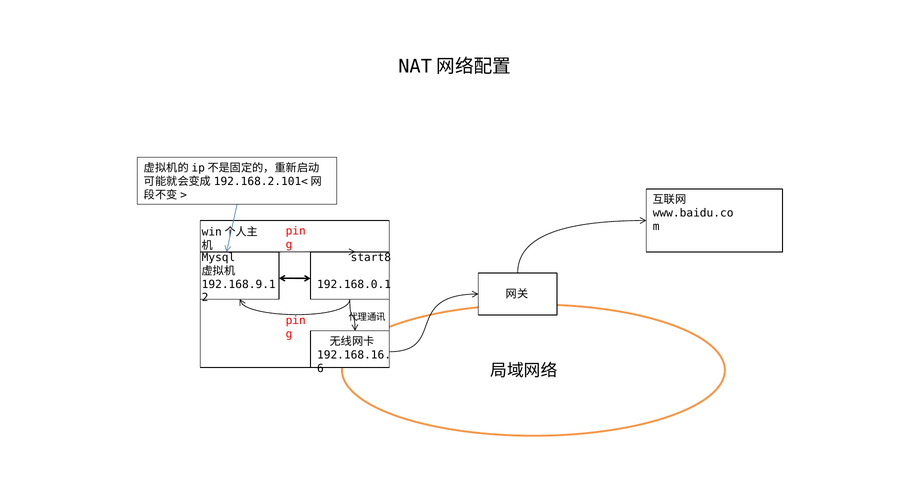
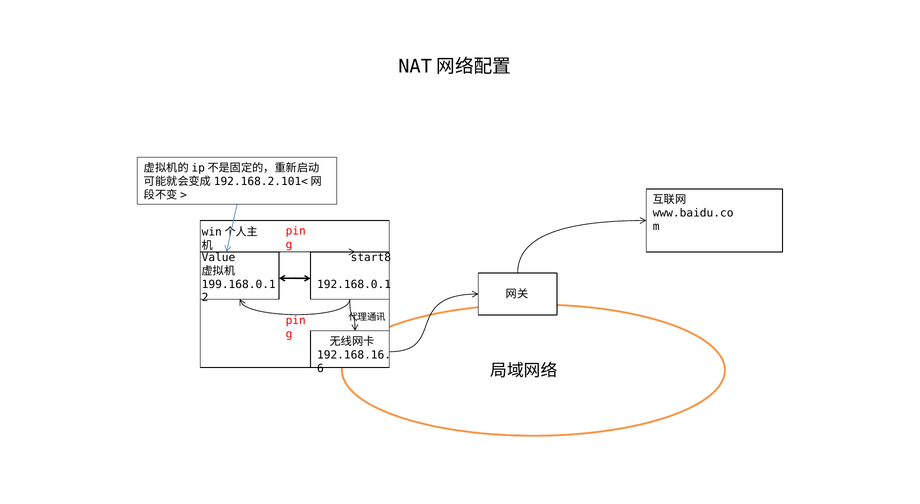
Mysql: Mysql -> Value
192.168.9.1: 192.168.9.1 -> 199.168.0.1
